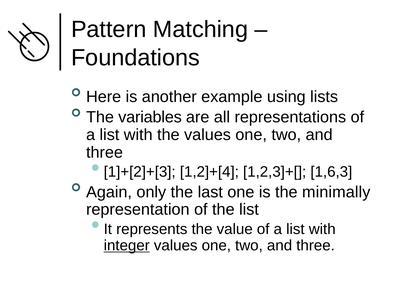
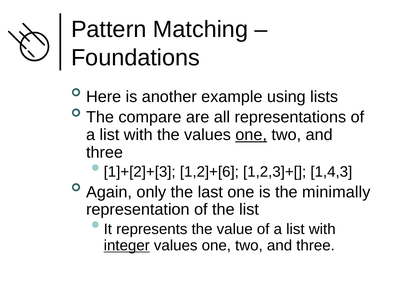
variables: variables -> compare
one at (251, 135) underline: none -> present
1,2]+[4: 1,2]+[4 -> 1,2]+[6
1,6,3: 1,6,3 -> 1,4,3
